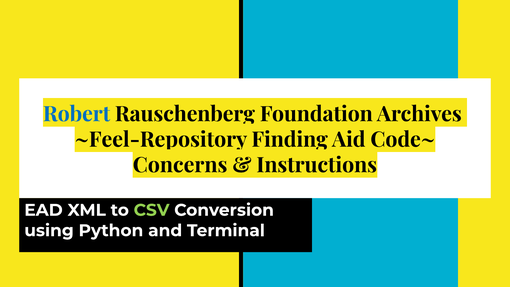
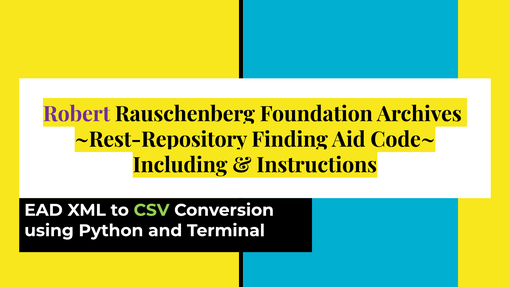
Robert colour: blue -> purple
~Feel-Repository: ~Feel-Repository -> ~Rest-Repository
Concerns: Concerns -> Including
